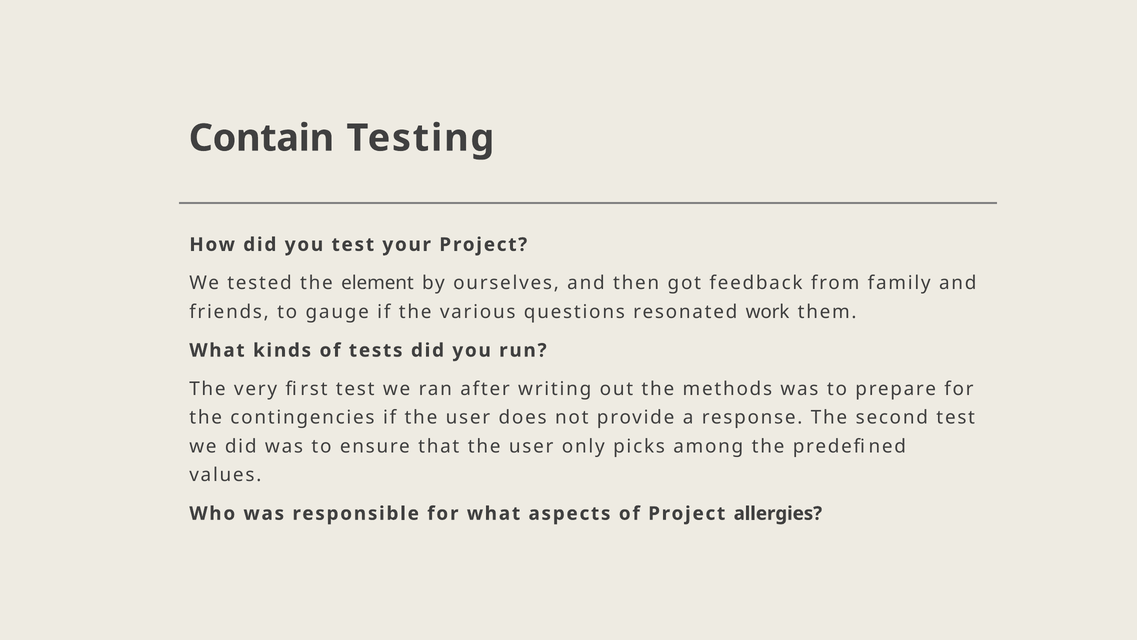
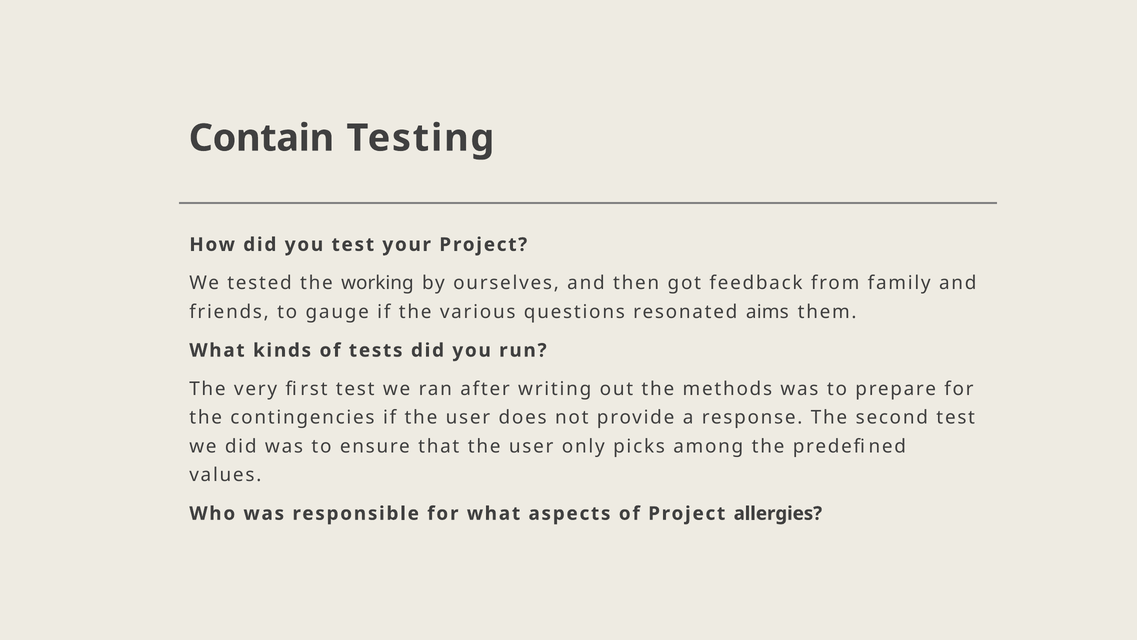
element: element -> working
work: work -> aims
